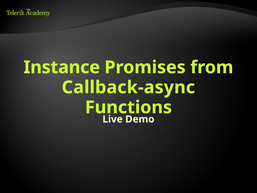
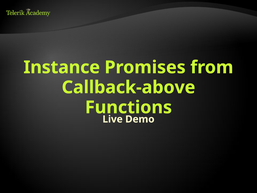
Callback-async: Callback-async -> Callback-above
